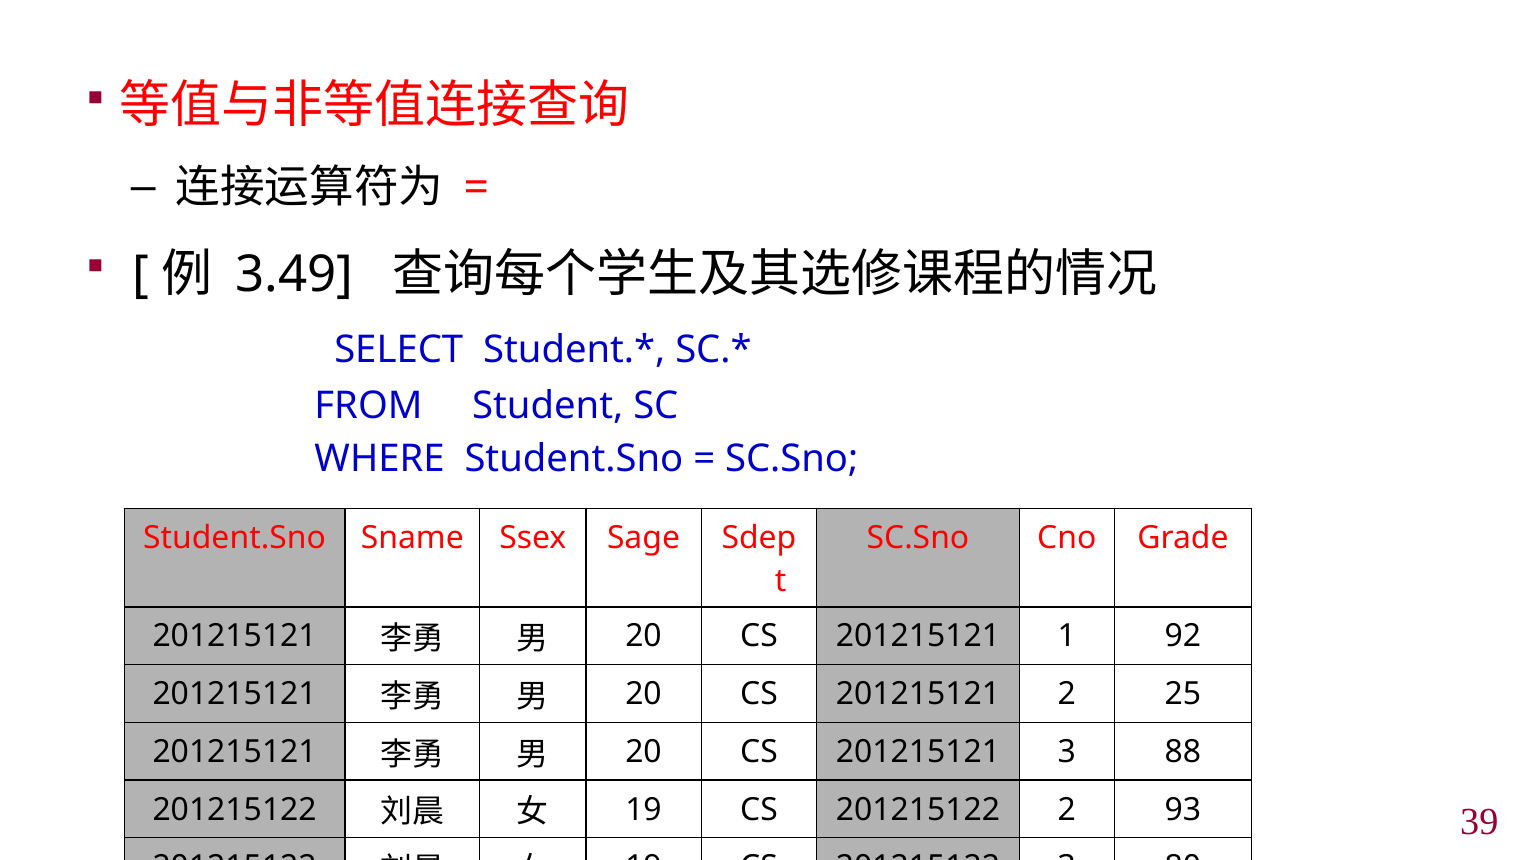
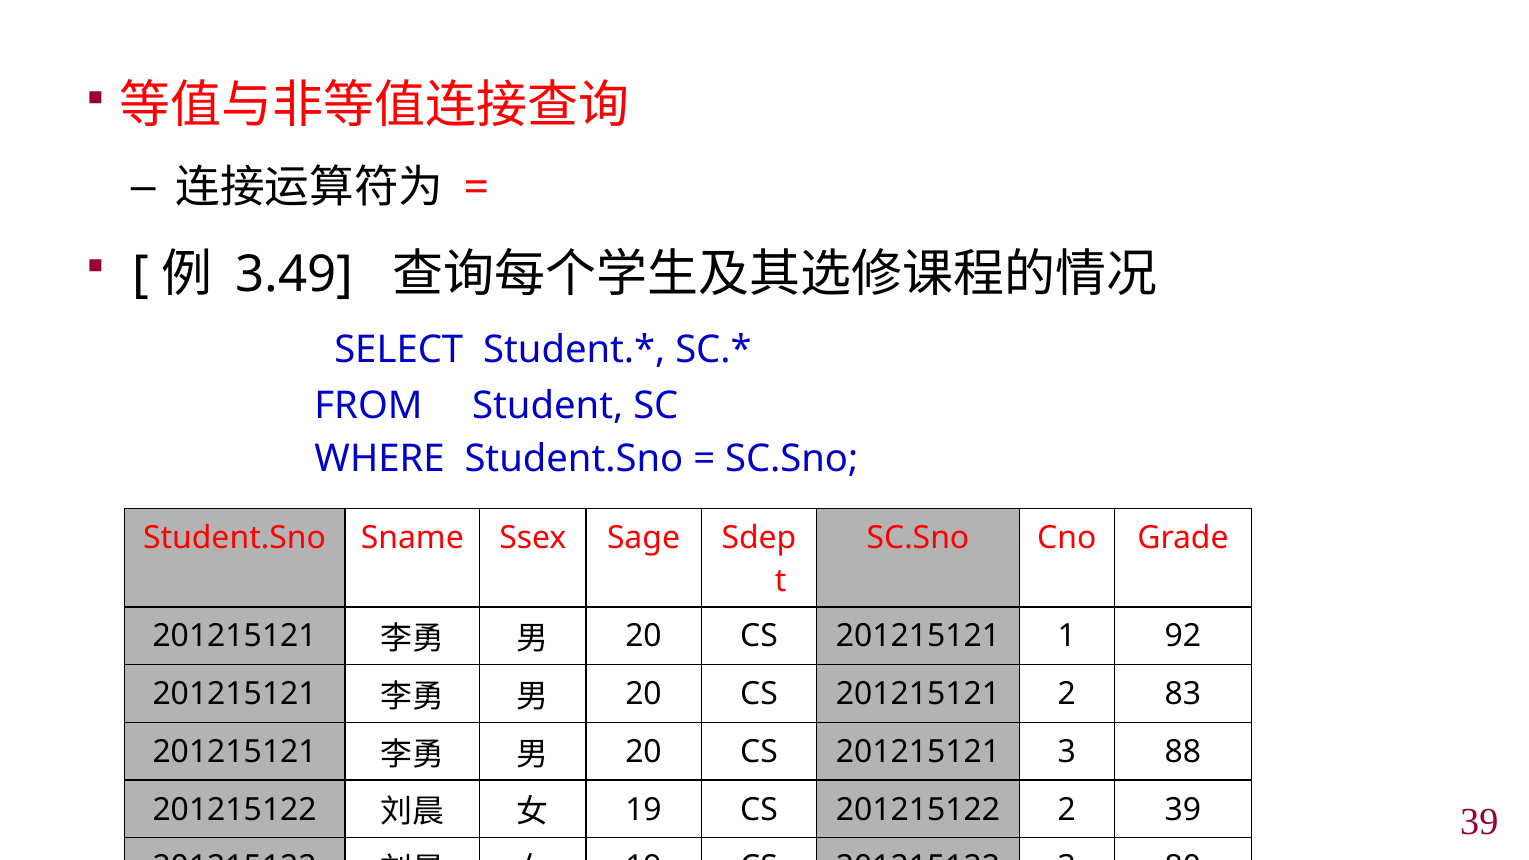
25: 25 -> 83
2 93: 93 -> 39
